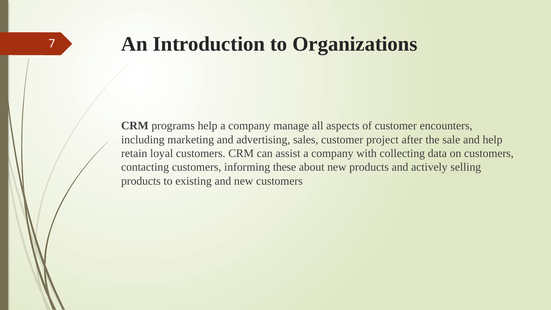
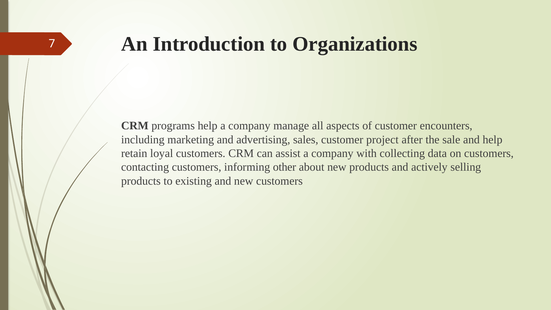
these: these -> other
